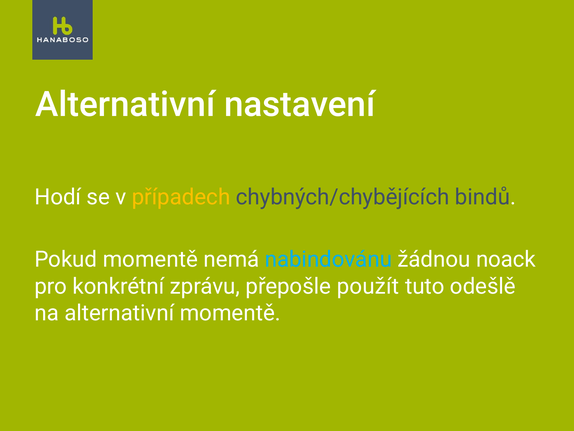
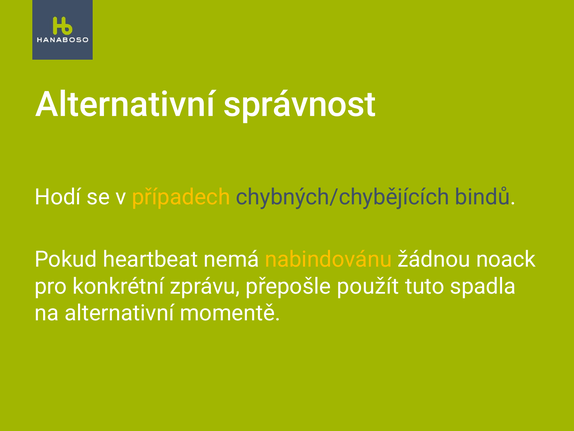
nastavení: nastavení -> správnost
Pokud momentě: momentě -> heartbeat
nabindovánu colour: light blue -> yellow
odešlě: odešlě -> spadla
